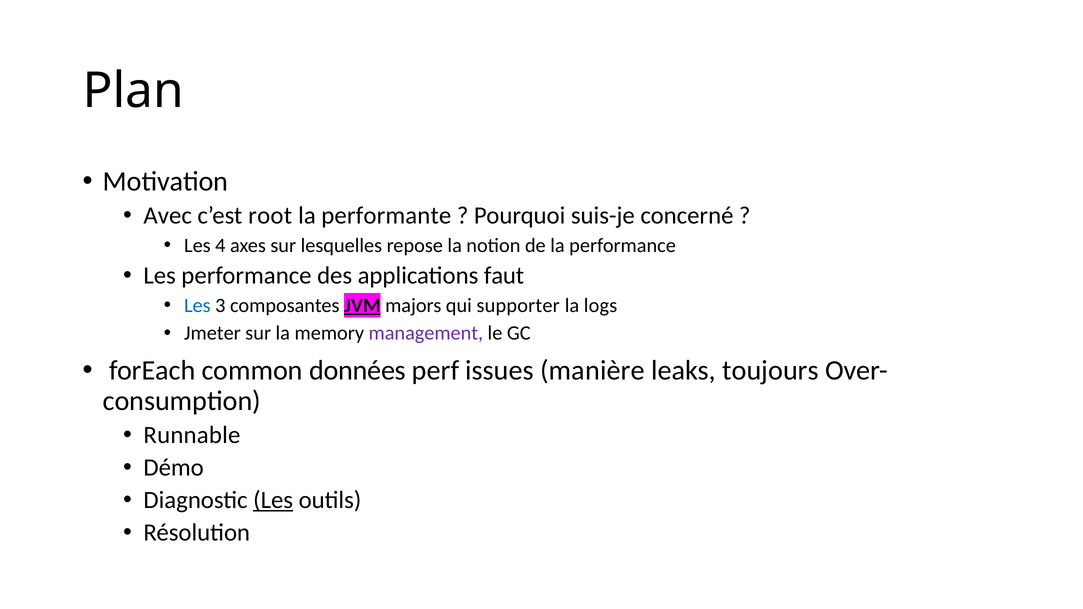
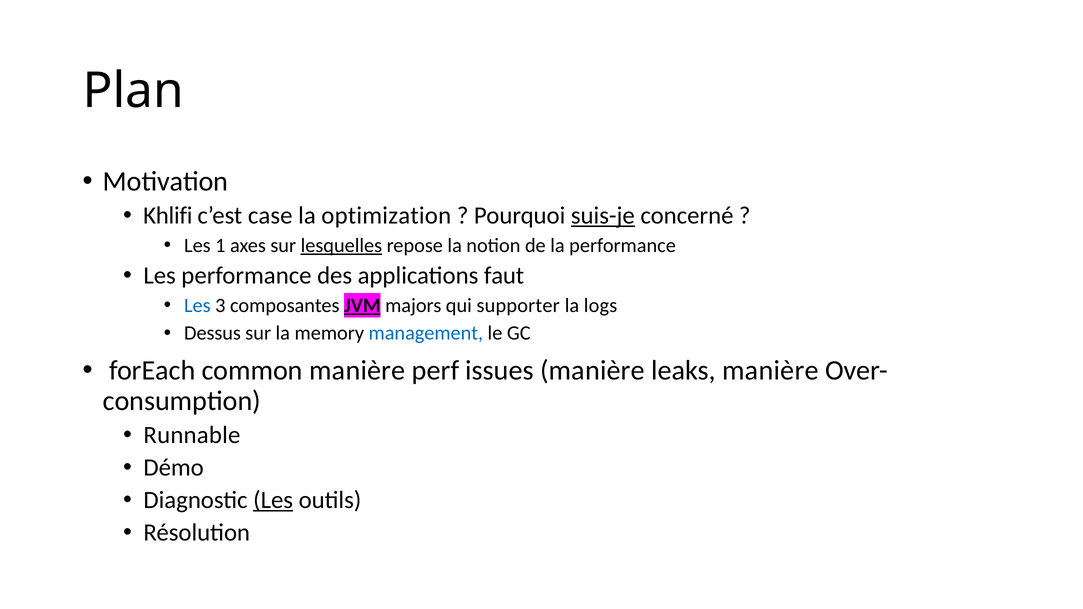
Avec: Avec -> Khlifi
root: root -> case
performante: performante -> optimization
suis-je underline: none -> present
4: 4 -> 1
lesquelles underline: none -> present
Jmeter: Jmeter -> Dessus
management colour: purple -> blue
common données: données -> manière
leaks toujours: toujours -> manière
